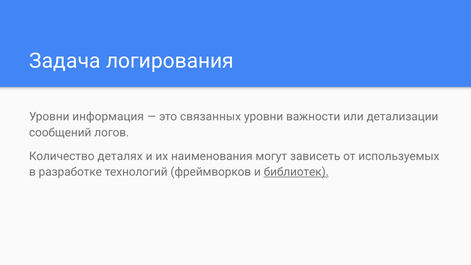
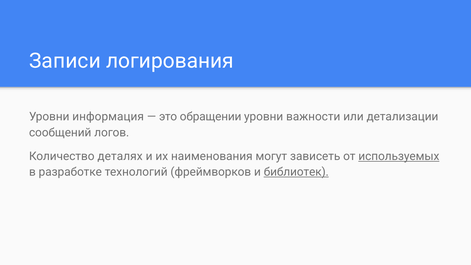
Задача: Задача -> Записи
связанных: связанных -> обращении
используемых underline: none -> present
